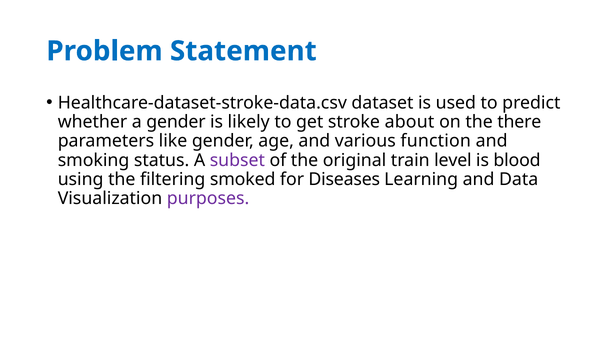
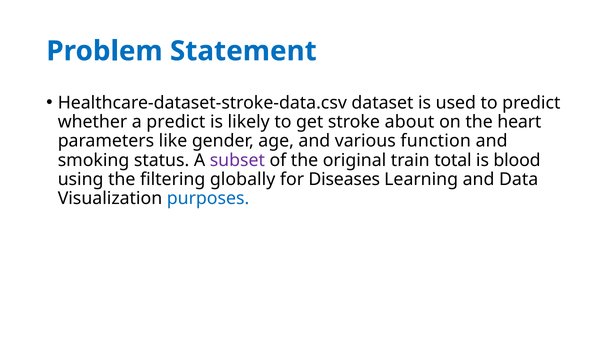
a gender: gender -> predict
there: there -> heart
level: level -> total
smoked: smoked -> globally
purposes colour: purple -> blue
